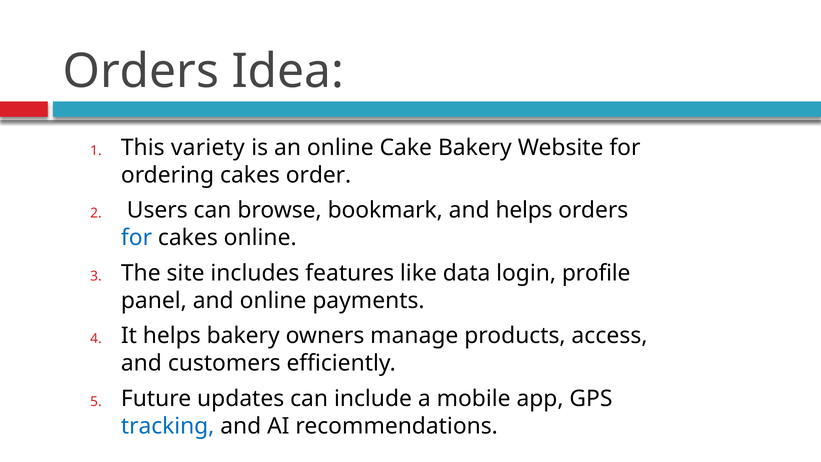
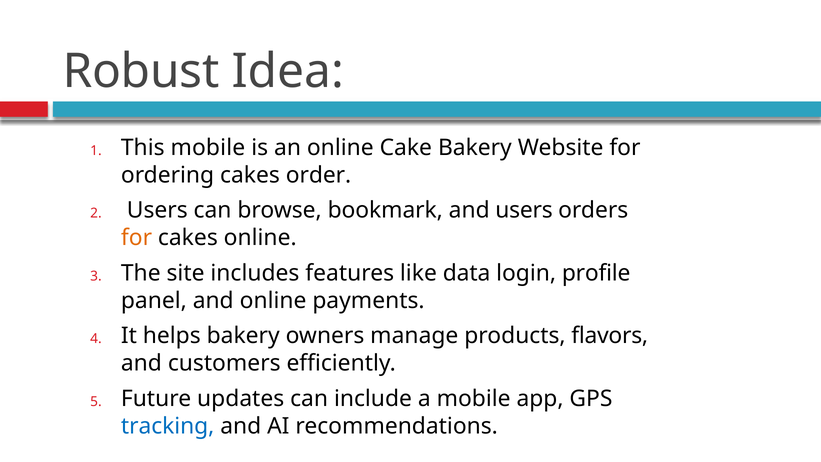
Orders at (141, 71): Orders -> Robust
This variety: variety -> mobile
and helps: helps -> users
for at (137, 238) colour: blue -> orange
access: access -> flavors
